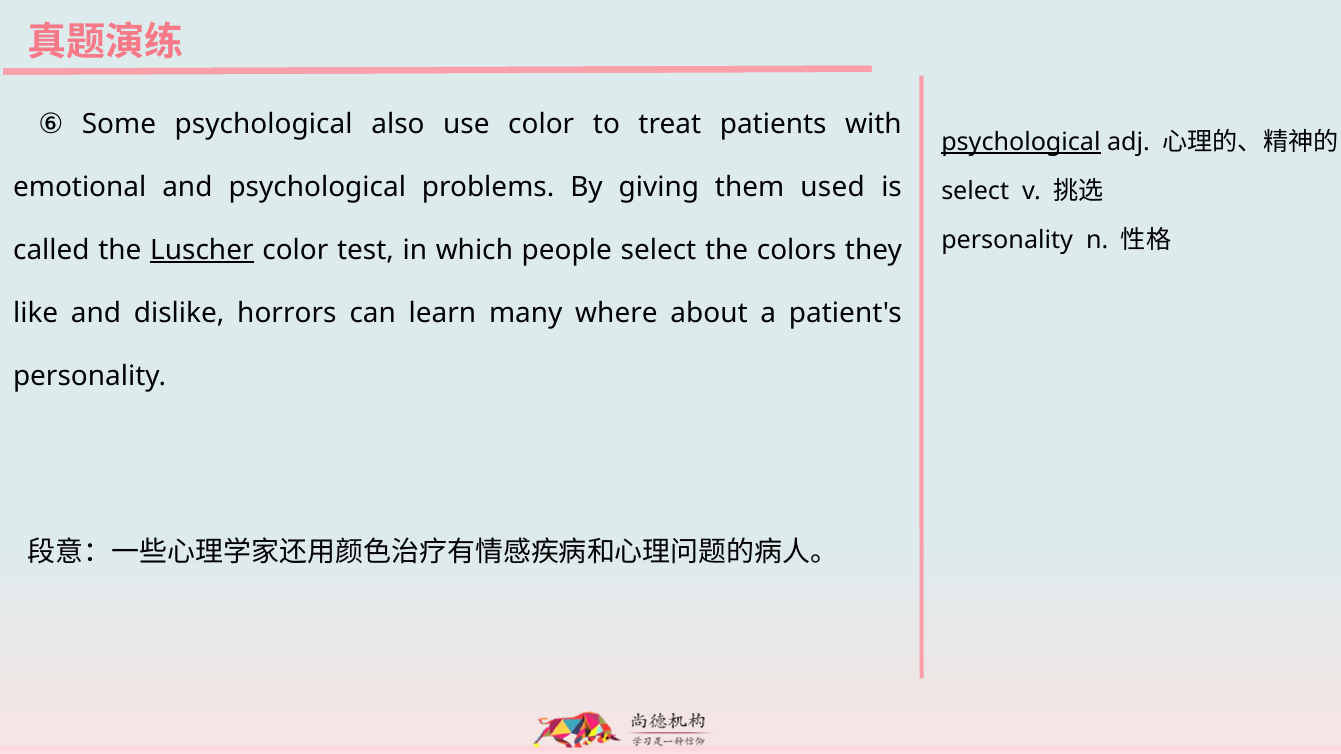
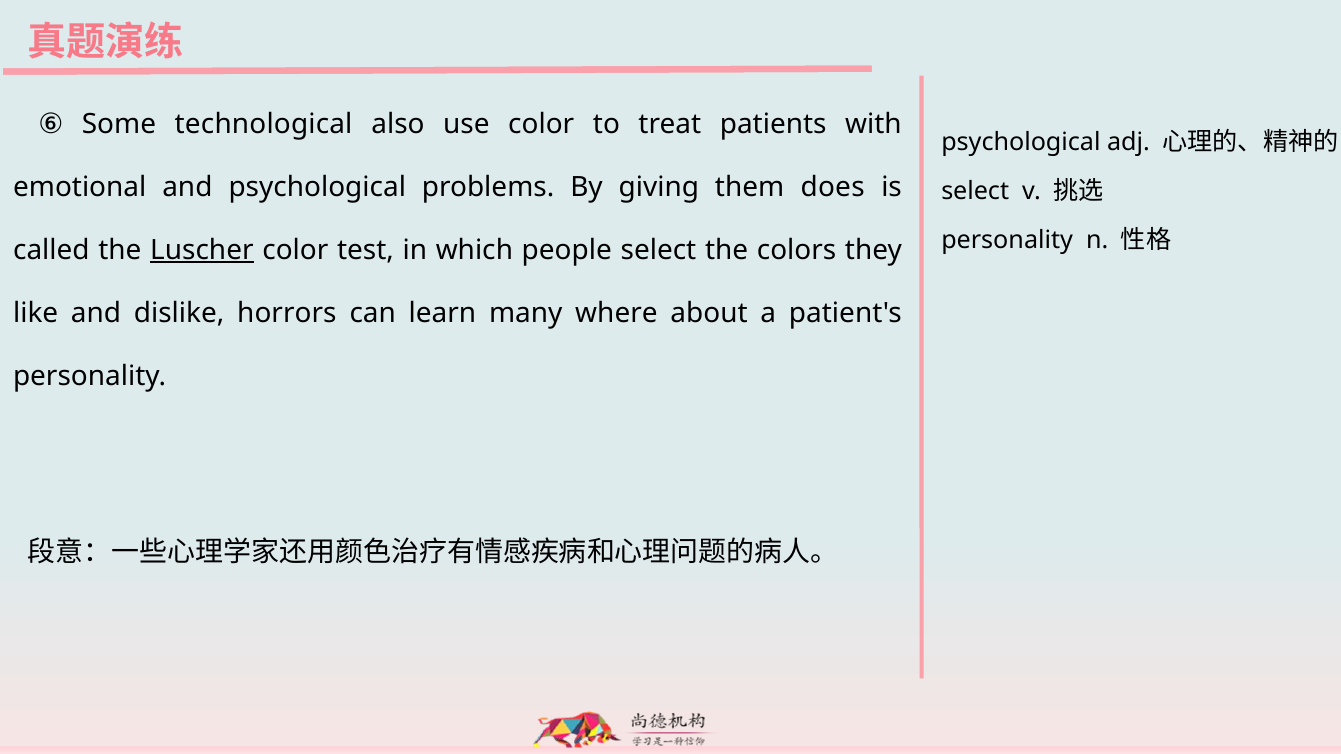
Some psychological: psychological -> technological
psychological at (1021, 142) underline: present -> none
used: used -> does
